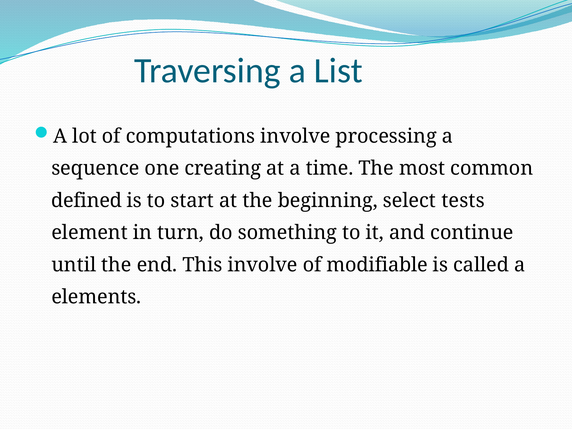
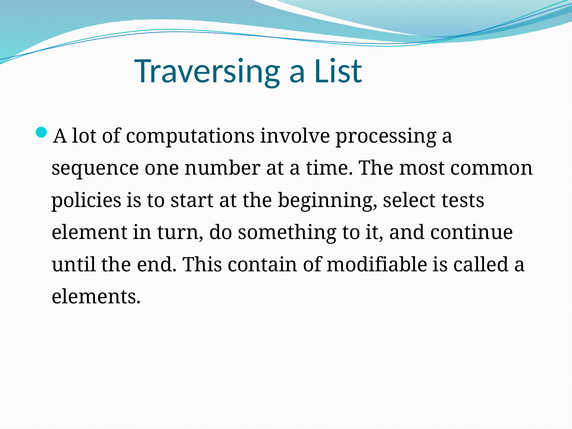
creating: creating -> number
defined: defined -> policies
This involve: involve -> contain
